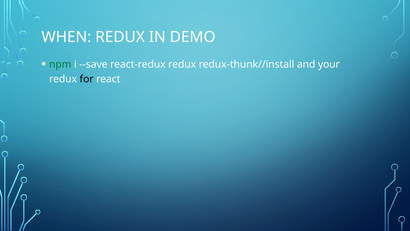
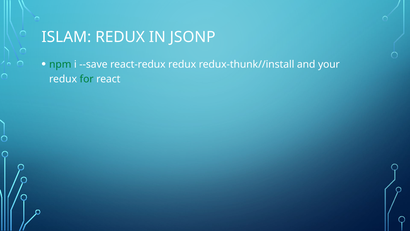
WHEN: WHEN -> ISLAM
DEMO: DEMO -> JSONP
for colour: black -> green
